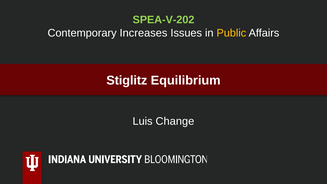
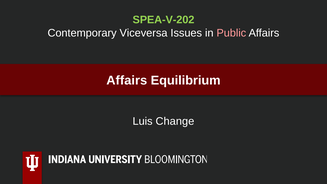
Increases: Increases -> Viceversa
Public colour: yellow -> pink
Stiglitz at (127, 80): Stiglitz -> Affairs
